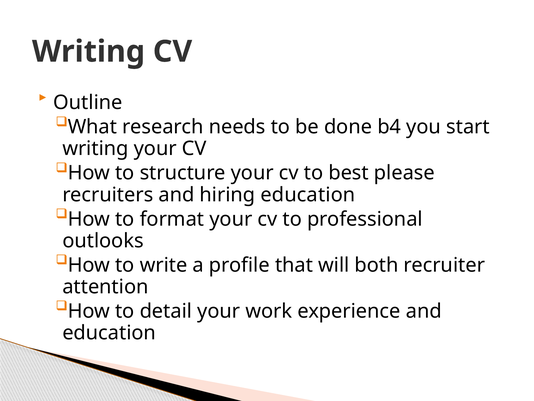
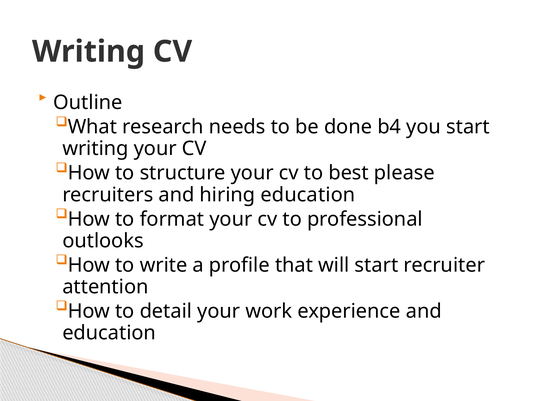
will both: both -> start
